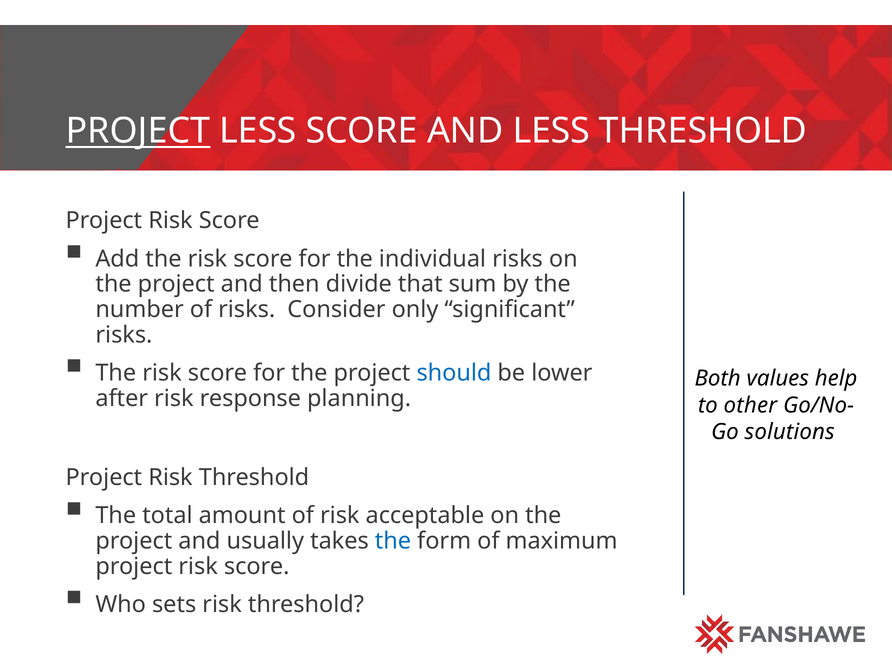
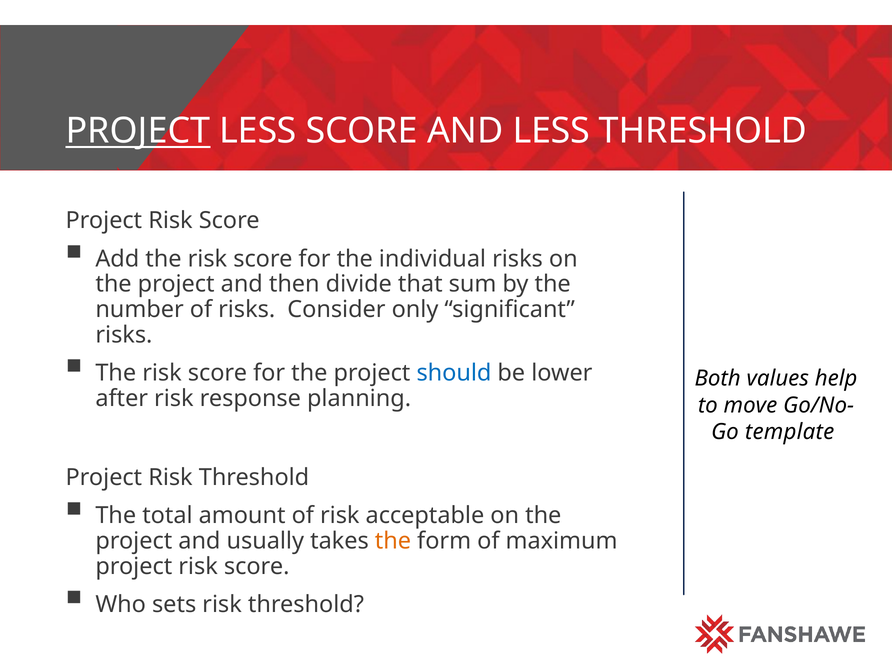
other: other -> move
solutions: solutions -> template
the at (393, 541) colour: blue -> orange
